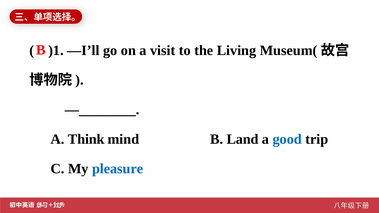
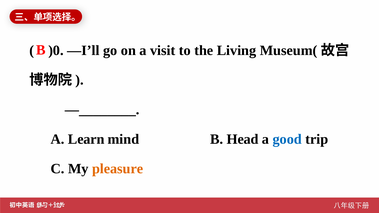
)1: )1 -> )0
Think: Think -> Learn
Land: Land -> Head
pleasure colour: blue -> orange
